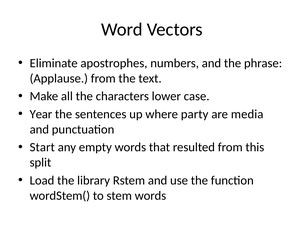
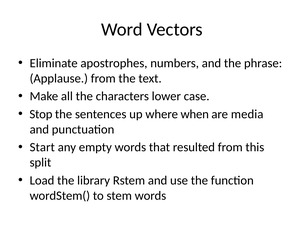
Year: Year -> Stop
party: party -> when
